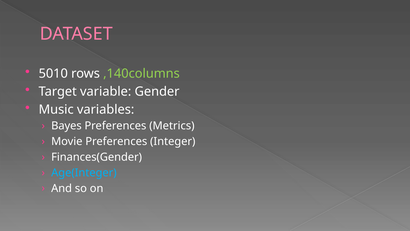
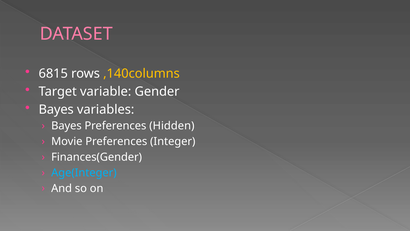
5010: 5010 -> 6815
,140columns colour: light green -> yellow
Music at (56, 109): Music -> Bayes
Metrics: Metrics -> Hidden
